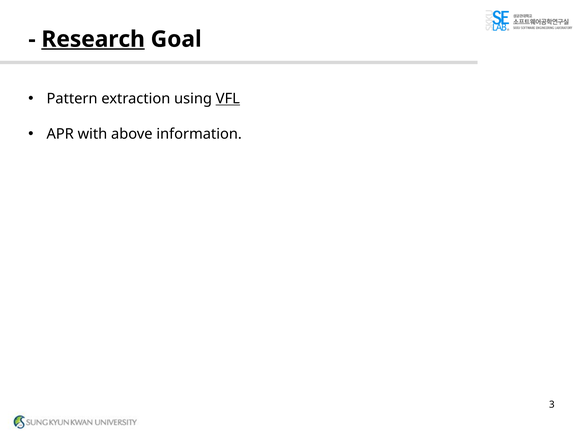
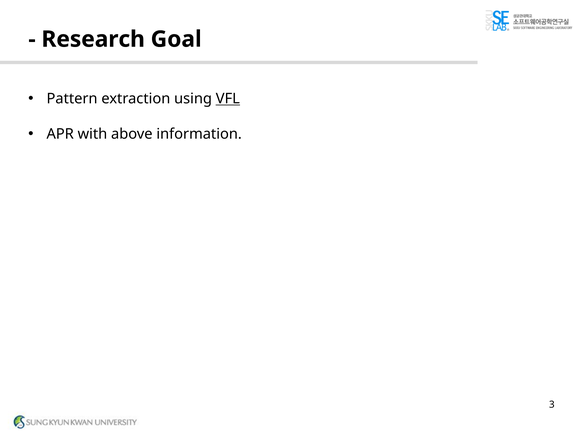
Research underline: present -> none
